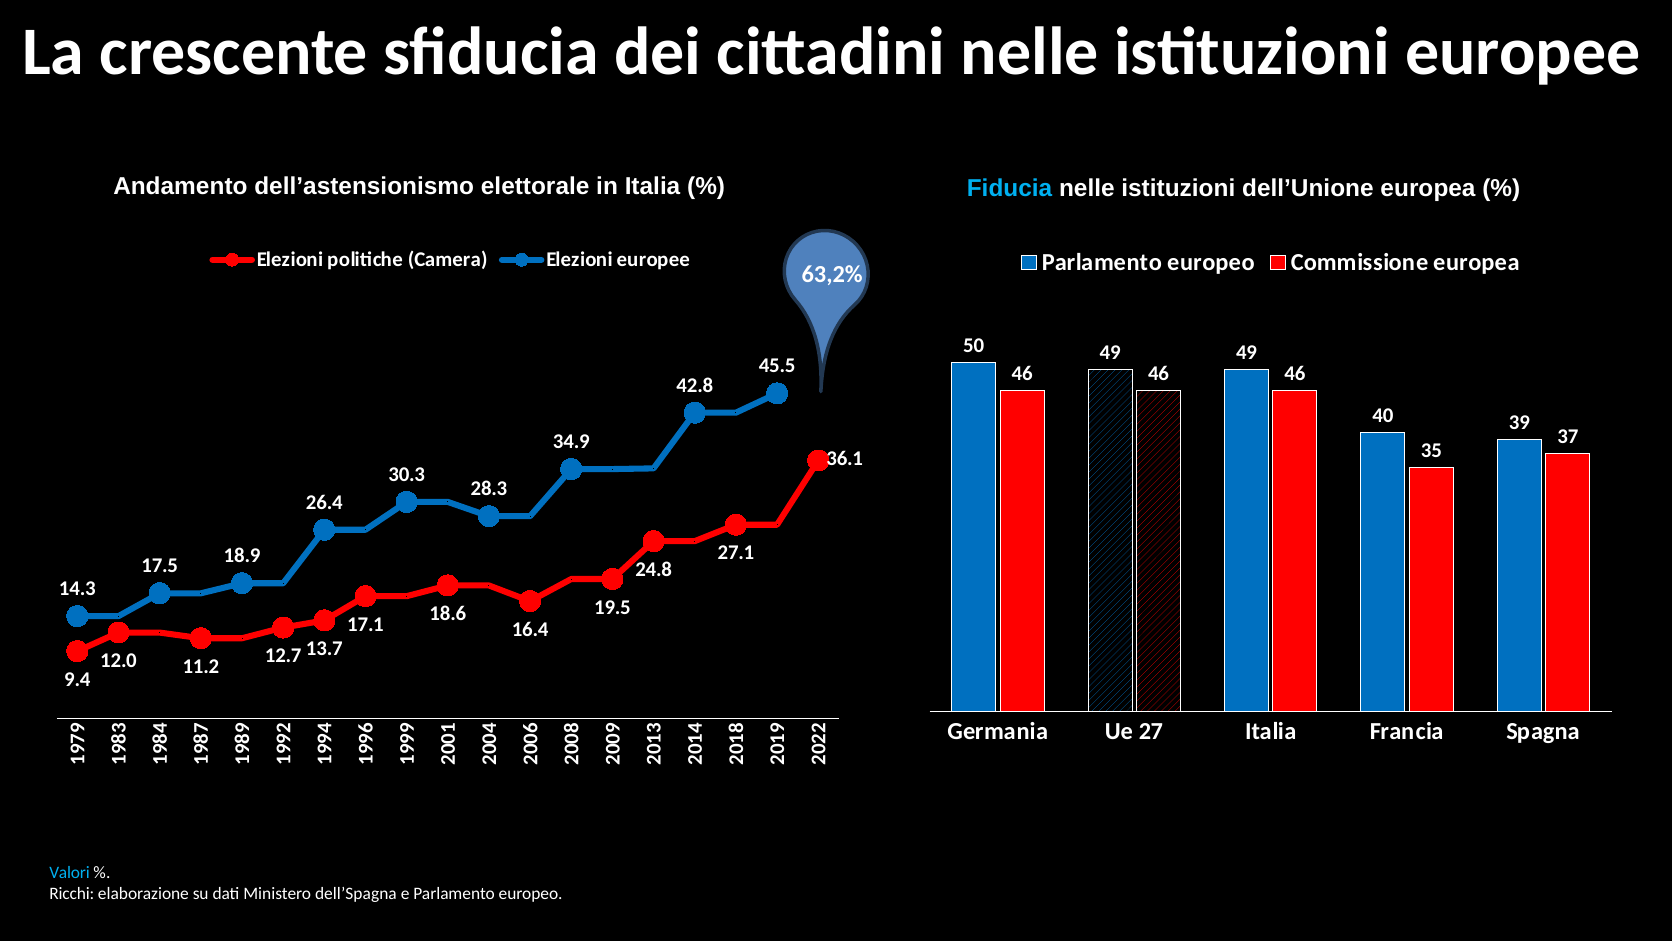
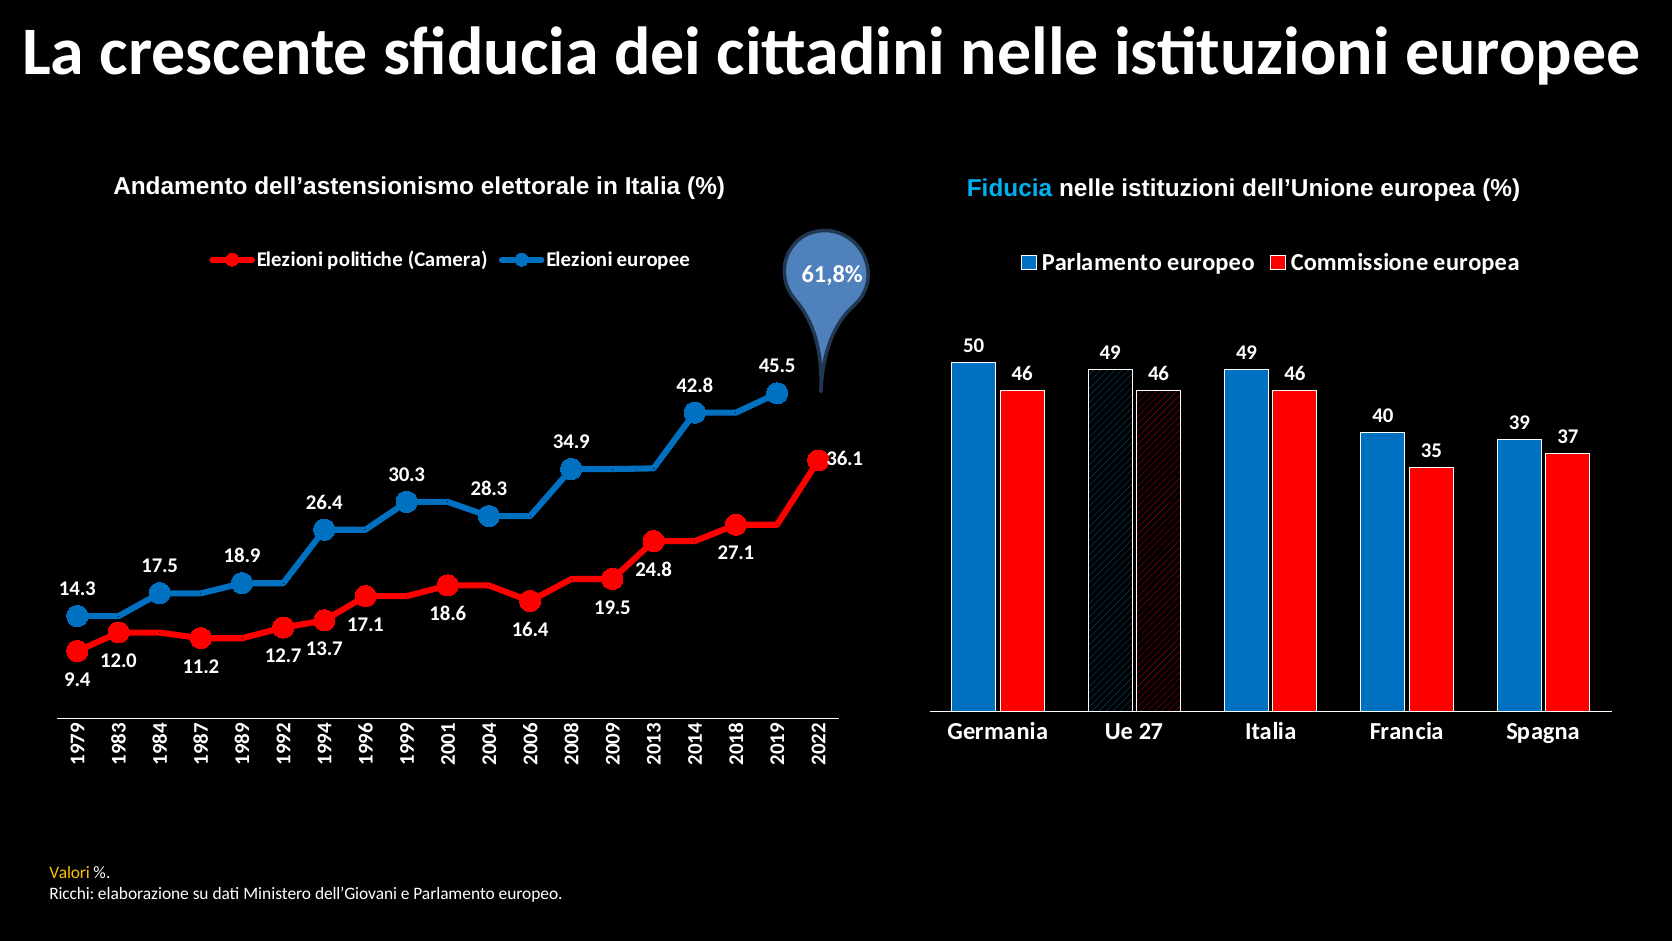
63,2%: 63,2% -> 61,8%
Valori colour: light blue -> yellow
dell’Spagna: dell’Spagna -> dell’Giovani
